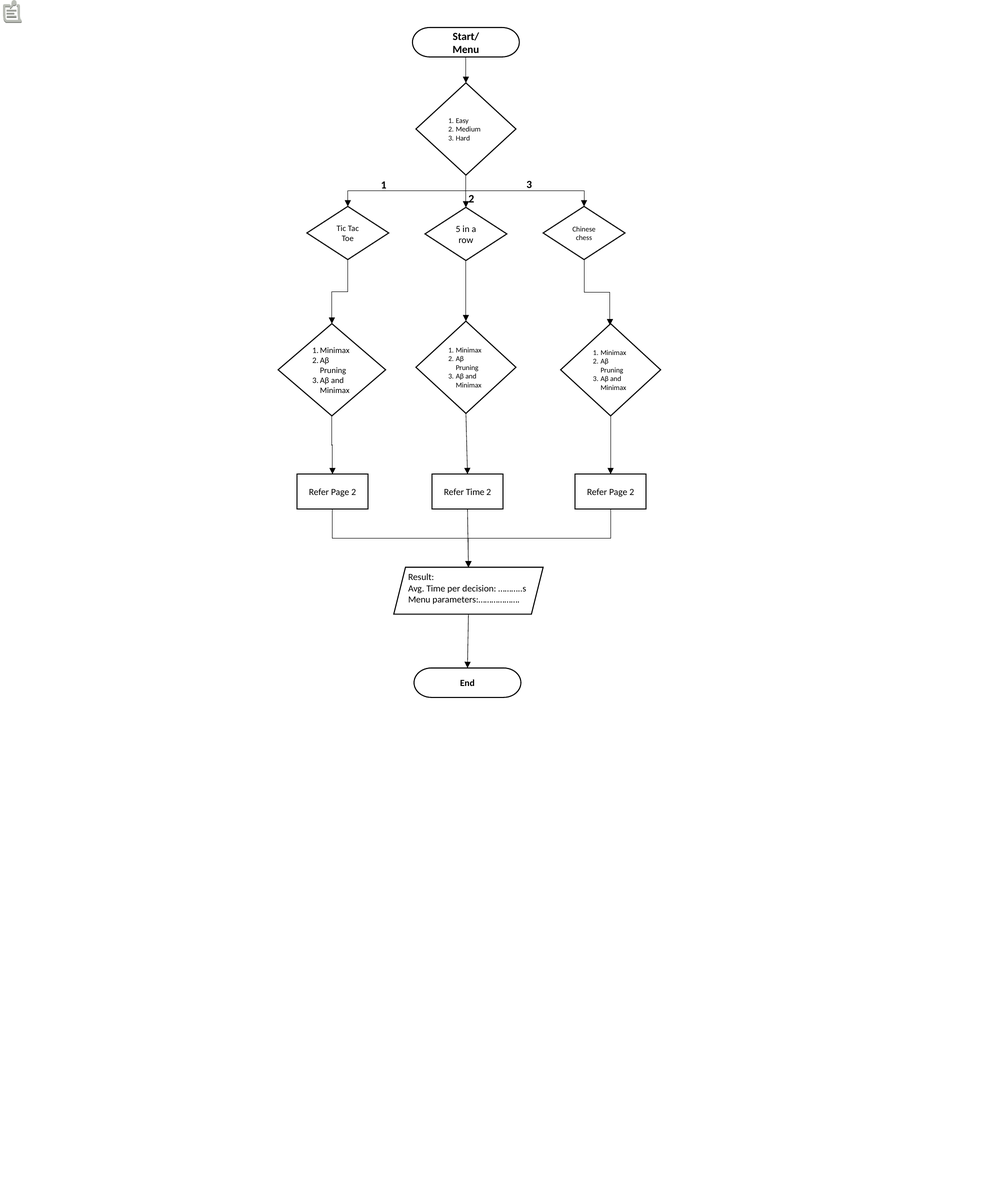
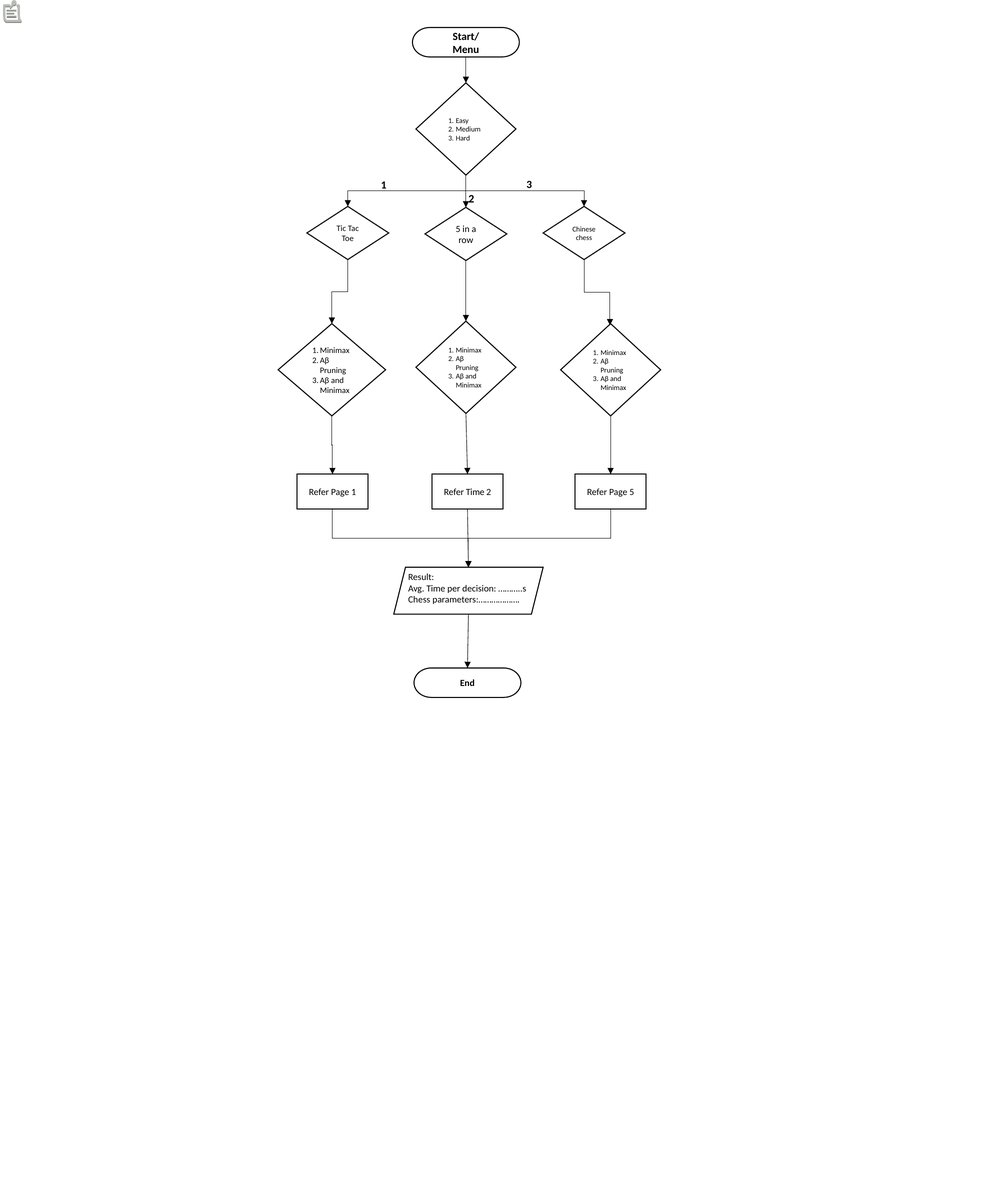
2 at (354, 492): 2 -> 1
2 at (632, 492): 2 -> 5
Menu at (419, 599): Menu -> Chess
